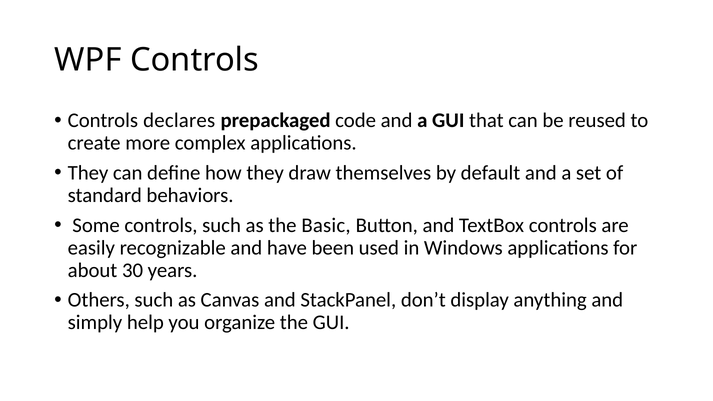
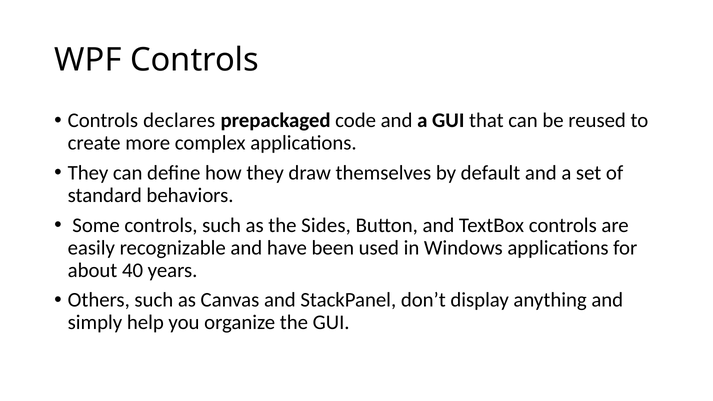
Basic: Basic -> Sides
30: 30 -> 40
